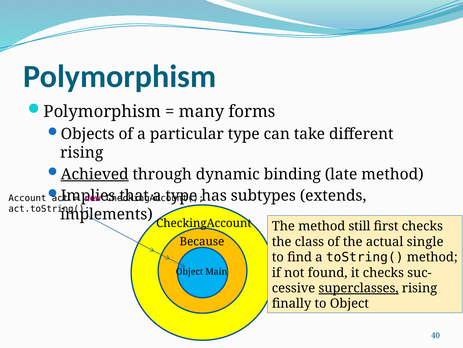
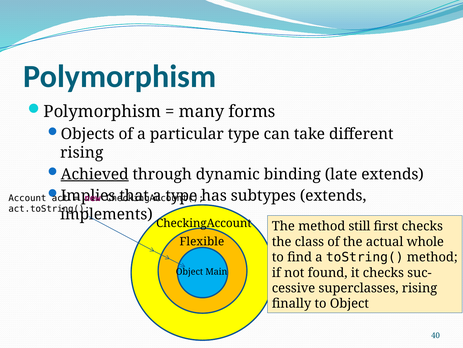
late method: method -> extends
single: single -> whole
Because: Because -> Flexible
superclasses underline: present -> none
